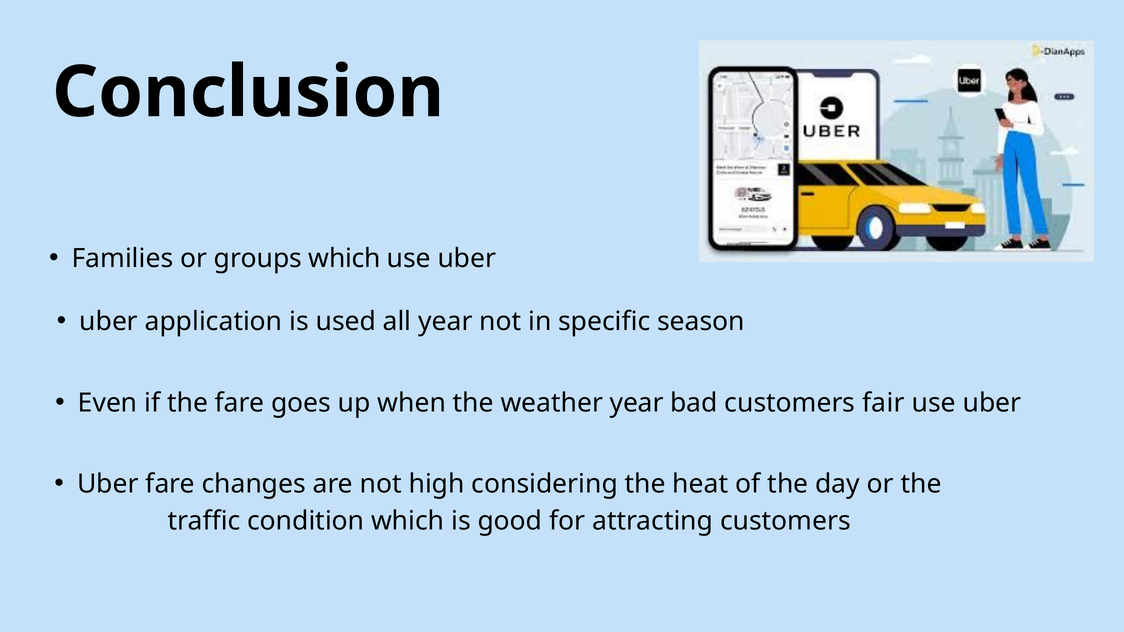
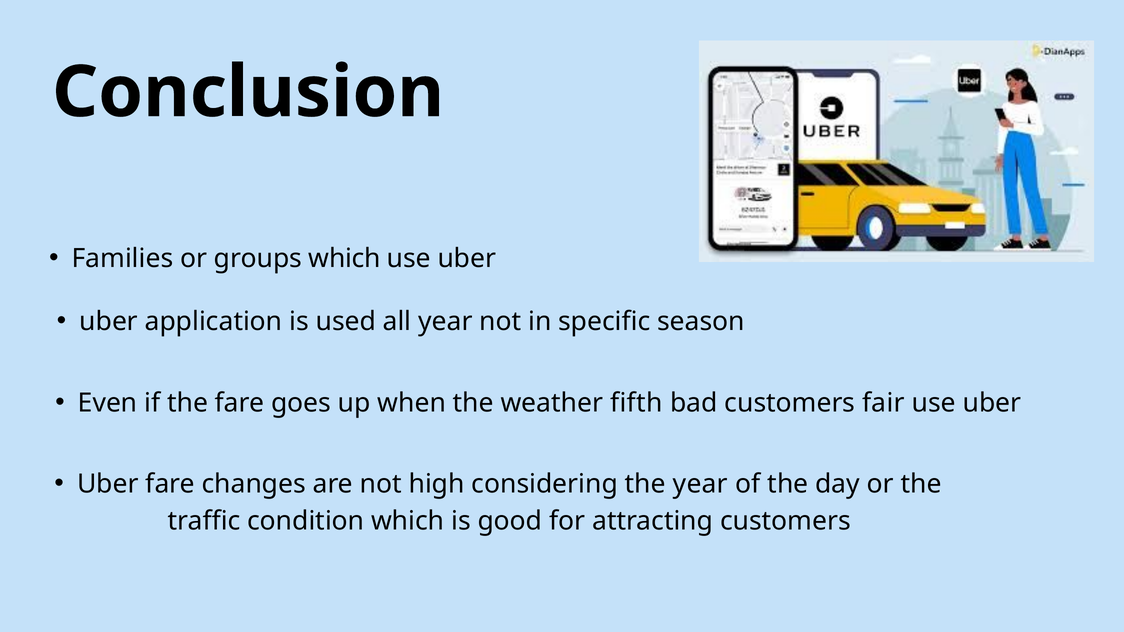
weather year: year -> fifth
the heat: heat -> year
